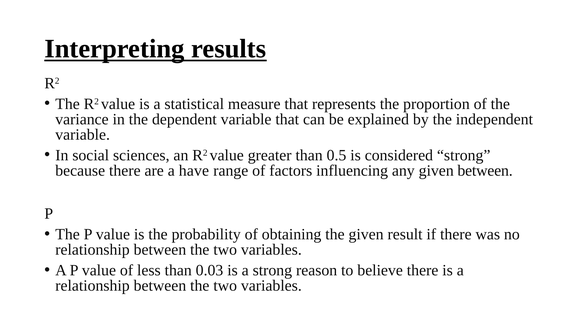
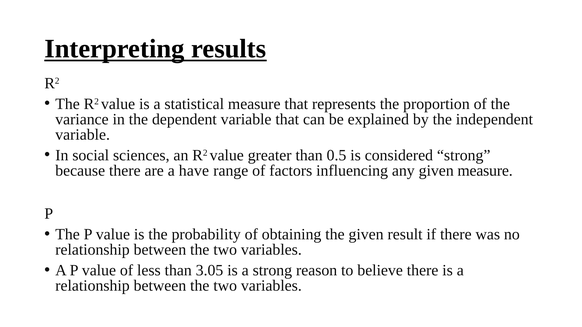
given between: between -> measure
0.03: 0.03 -> 3.05
